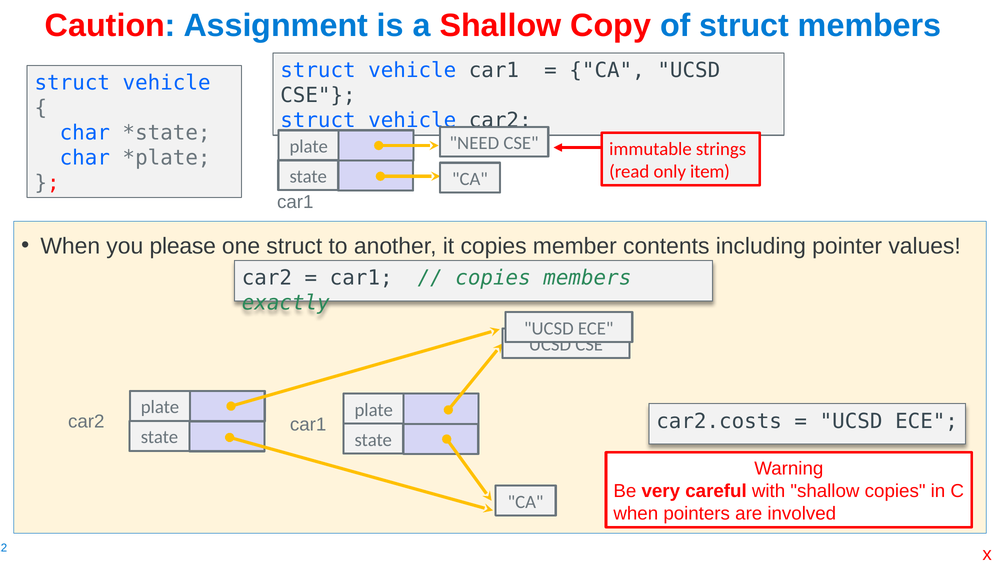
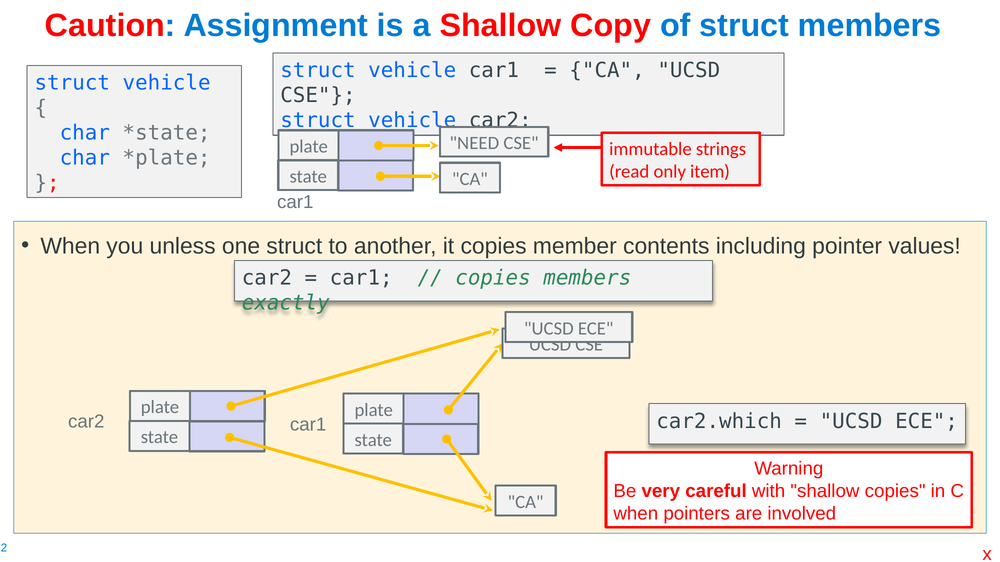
please: please -> unless
car2.costs: car2.costs -> car2.which
